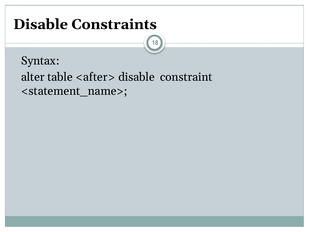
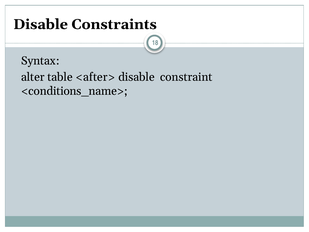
<statement_name>: <statement_name> -> <conditions_name>
